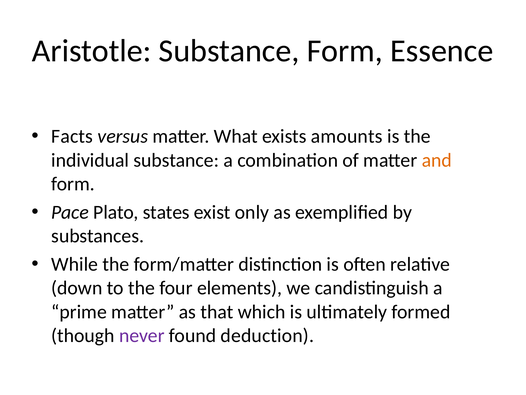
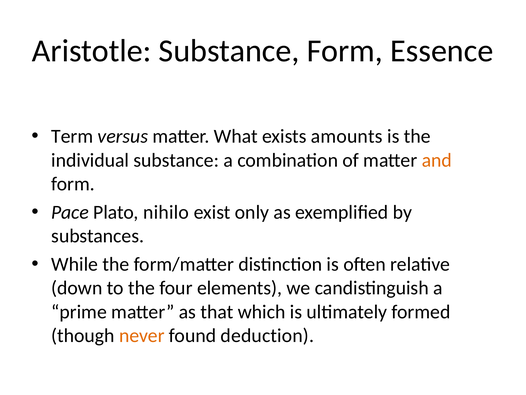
Facts: Facts -> Term
states: states -> nihilo
never colour: purple -> orange
